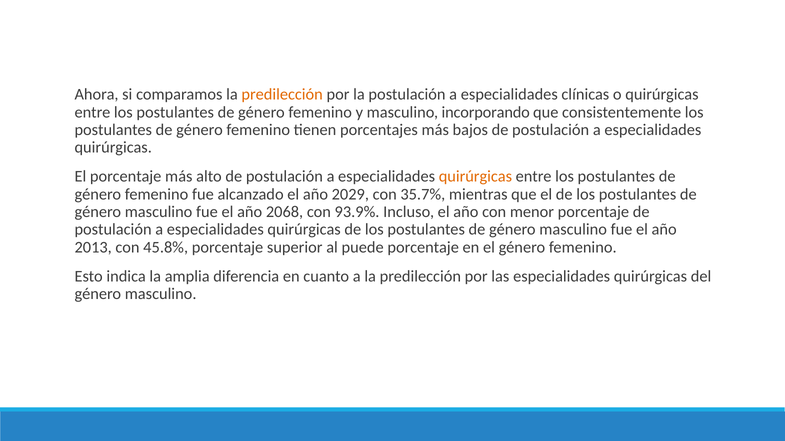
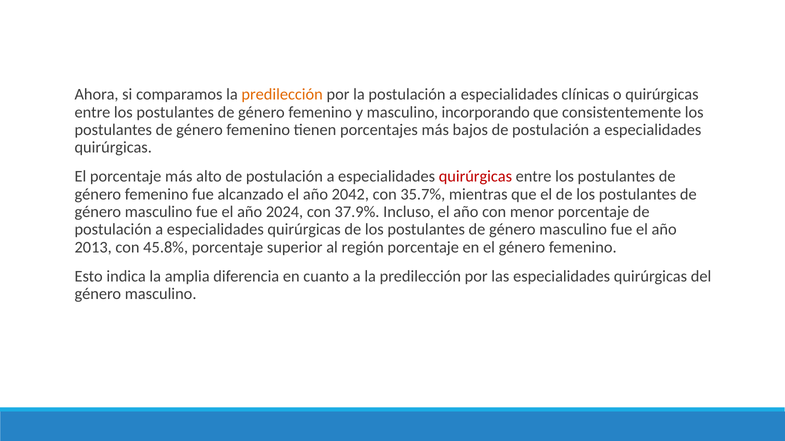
quirúrgicas at (475, 177) colour: orange -> red
2029: 2029 -> 2042
2068: 2068 -> 2024
93.9%: 93.9% -> 37.9%
puede: puede -> región
